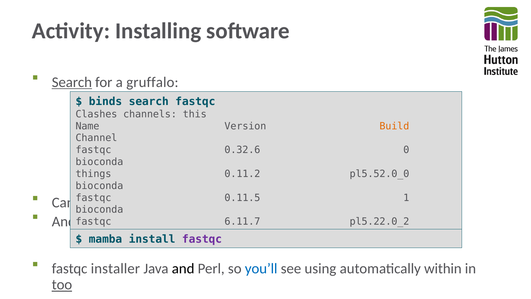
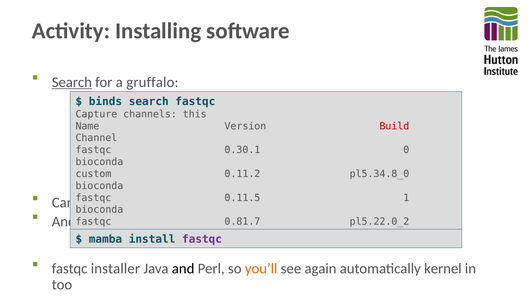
Clashes: Clashes -> Capture
Build colour: orange -> red
0.32.6: 0.32.6 -> 0.30.1
things: things -> custom
pl5.52.0_0: pl5.52.0_0 -> pl5.34.8_0
6.11.7: 6.11.7 -> 0.81.7
you’ll colour: blue -> orange
using: using -> again
within: within -> kernel
too underline: present -> none
